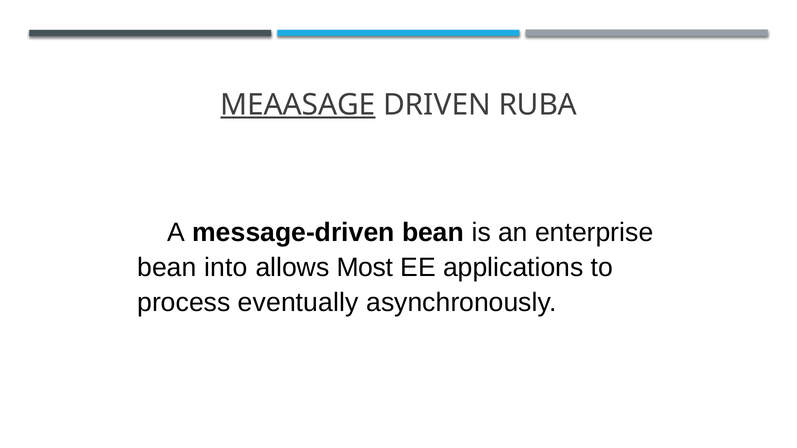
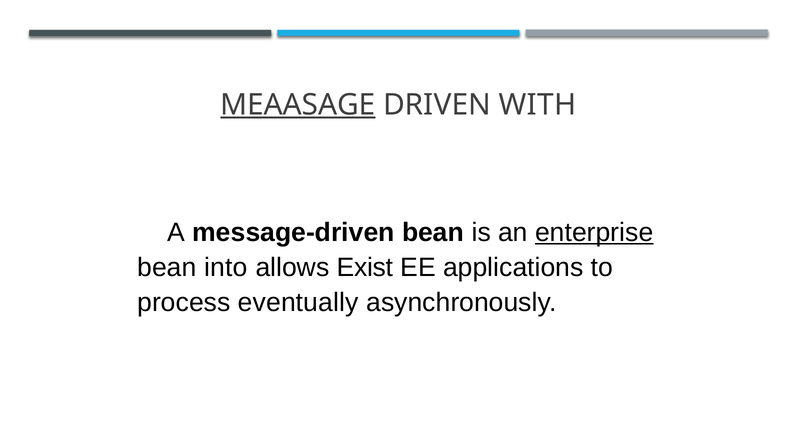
RUBA: RUBA -> WITH
enterprise underline: none -> present
Most: Most -> Exist
